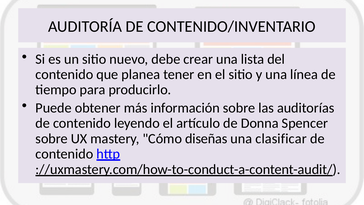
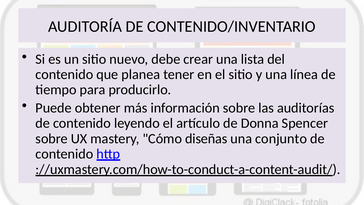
clasificar: clasificar -> conjunto
